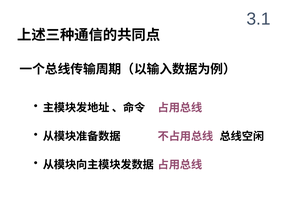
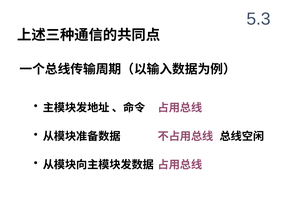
3.1: 3.1 -> 5.3
